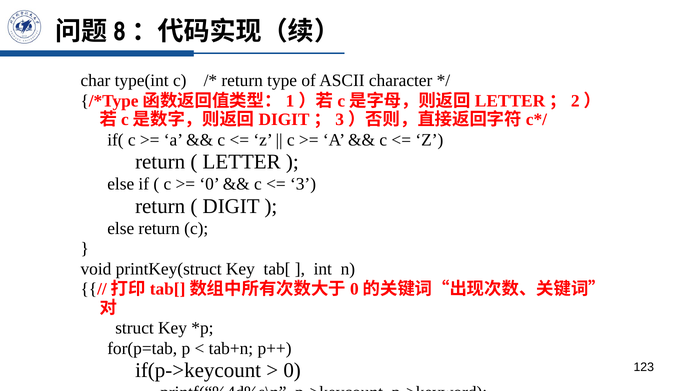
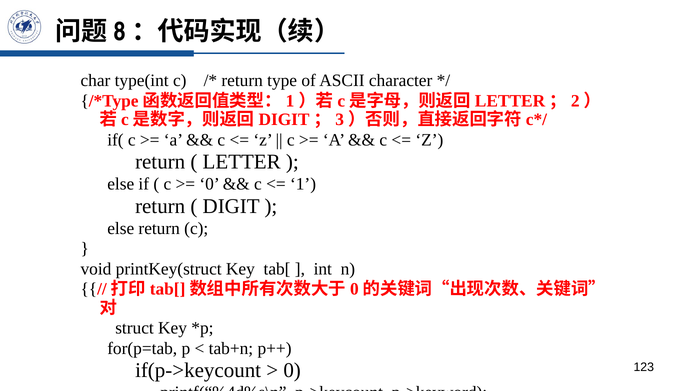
3: 3 -> 1
